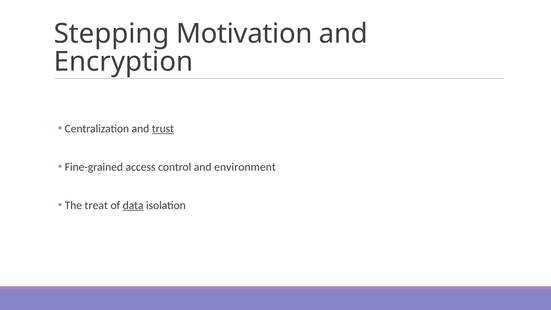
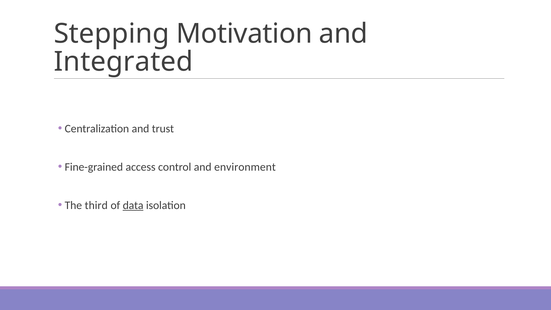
Encryption: Encryption -> Integrated
trust underline: present -> none
treat: treat -> third
